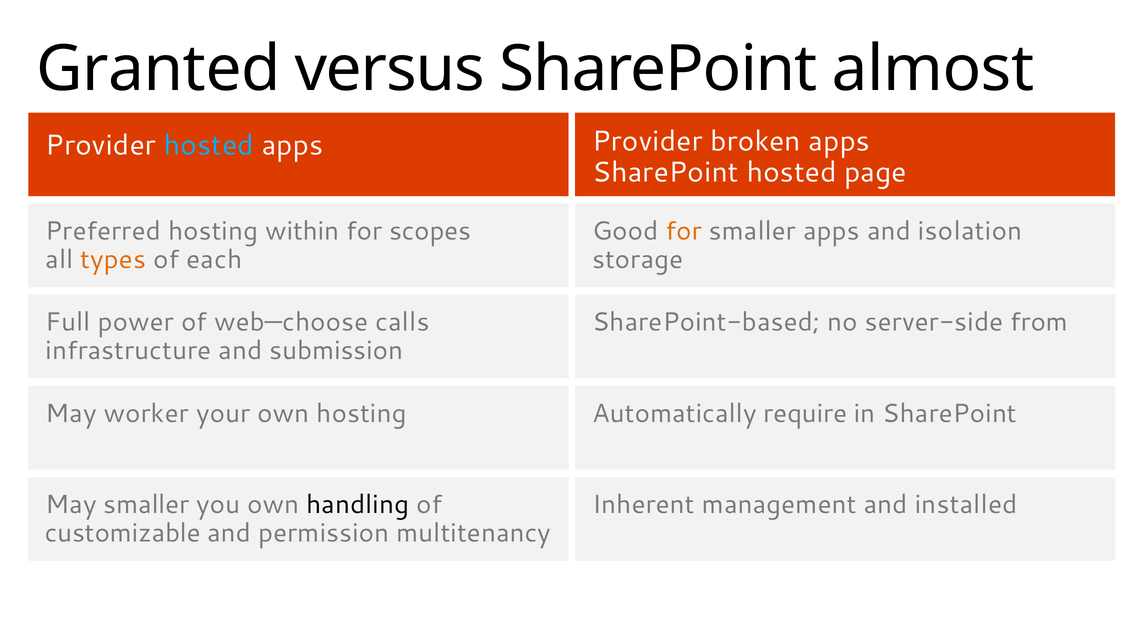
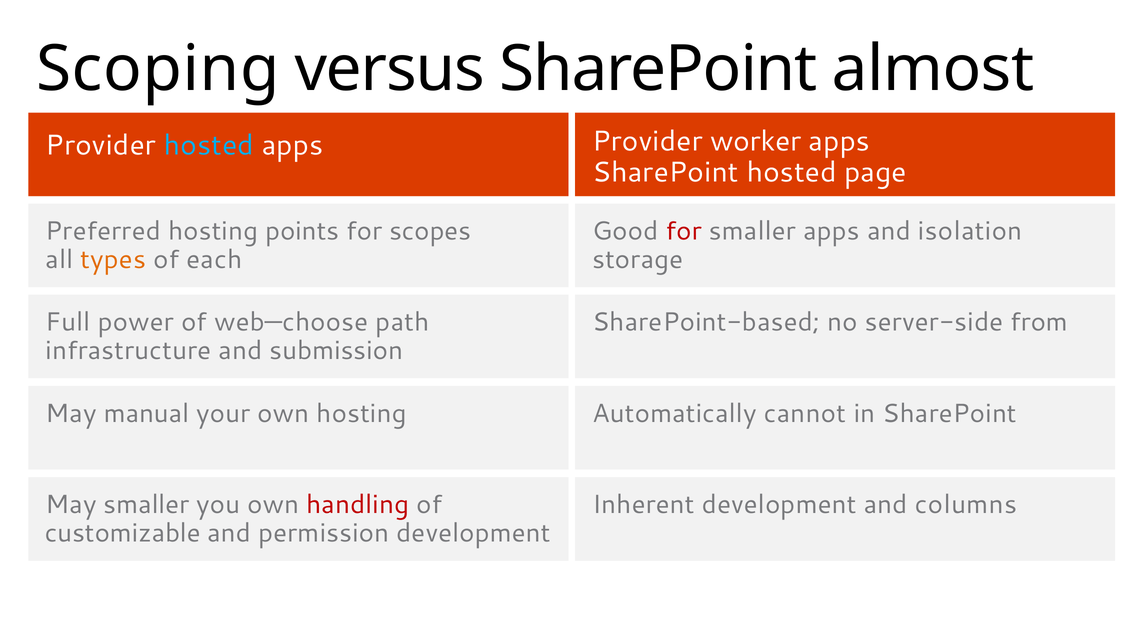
Granted: Granted -> Scoping
broken: broken -> worker
within: within -> points
for at (684, 231) colour: orange -> red
calls: calls -> path
worker: worker -> manual
require: require -> cannot
handling colour: black -> red
Inherent management: management -> development
installed: installed -> columns
permission multitenancy: multitenancy -> development
